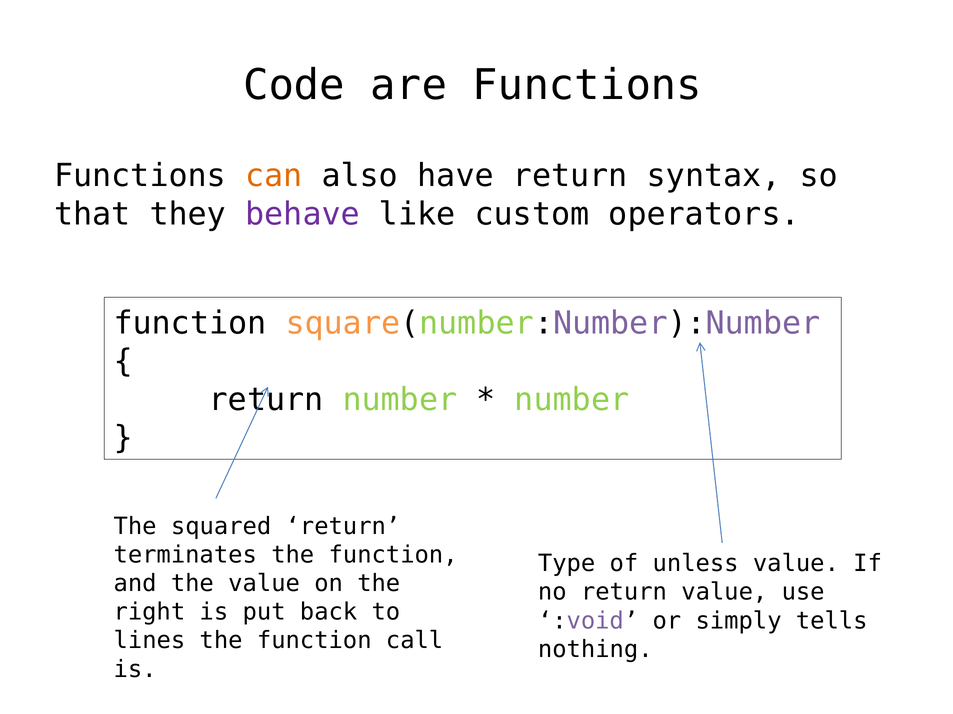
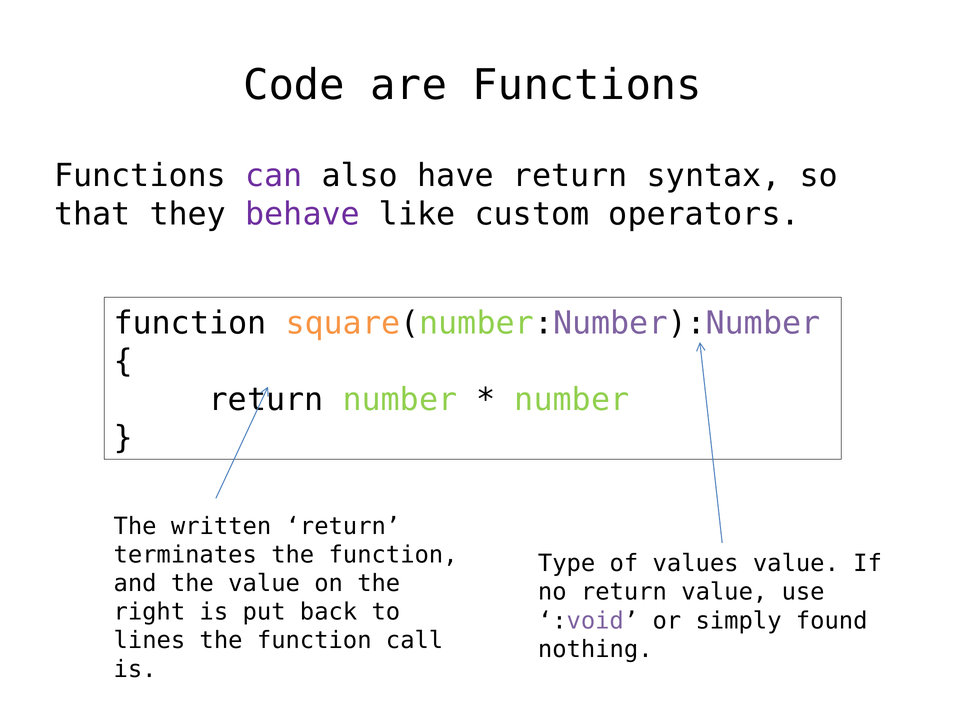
can colour: orange -> purple
squared: squared -> written
unless: unless -> values
tells: tells -> found
